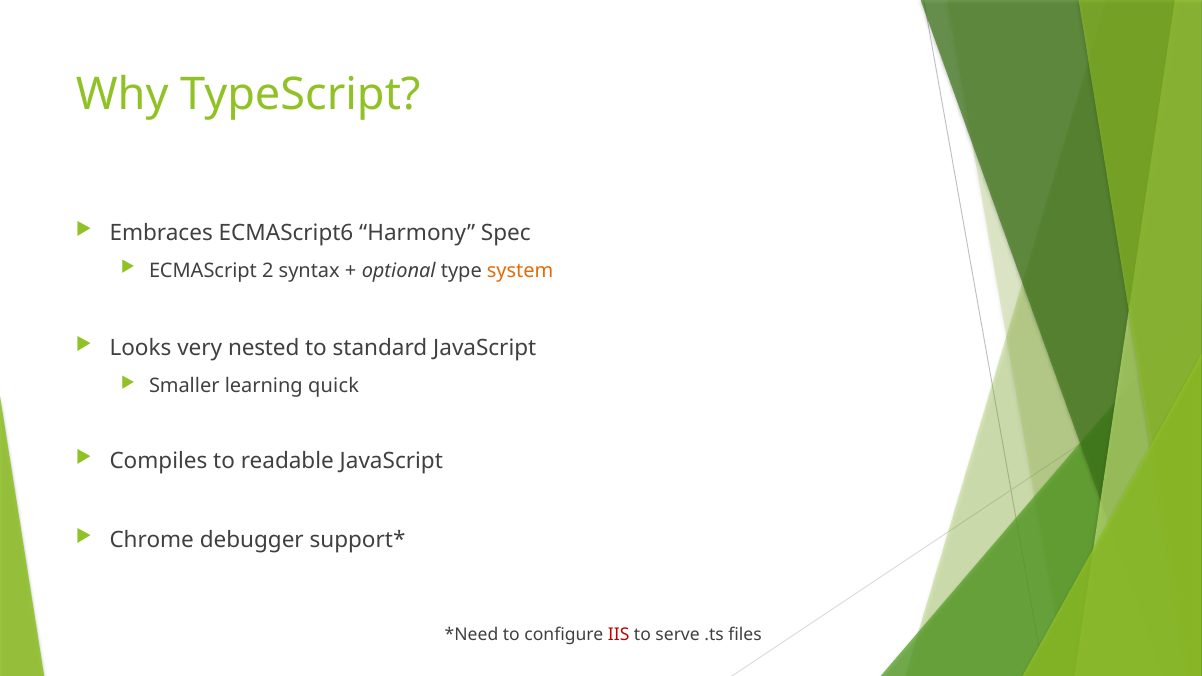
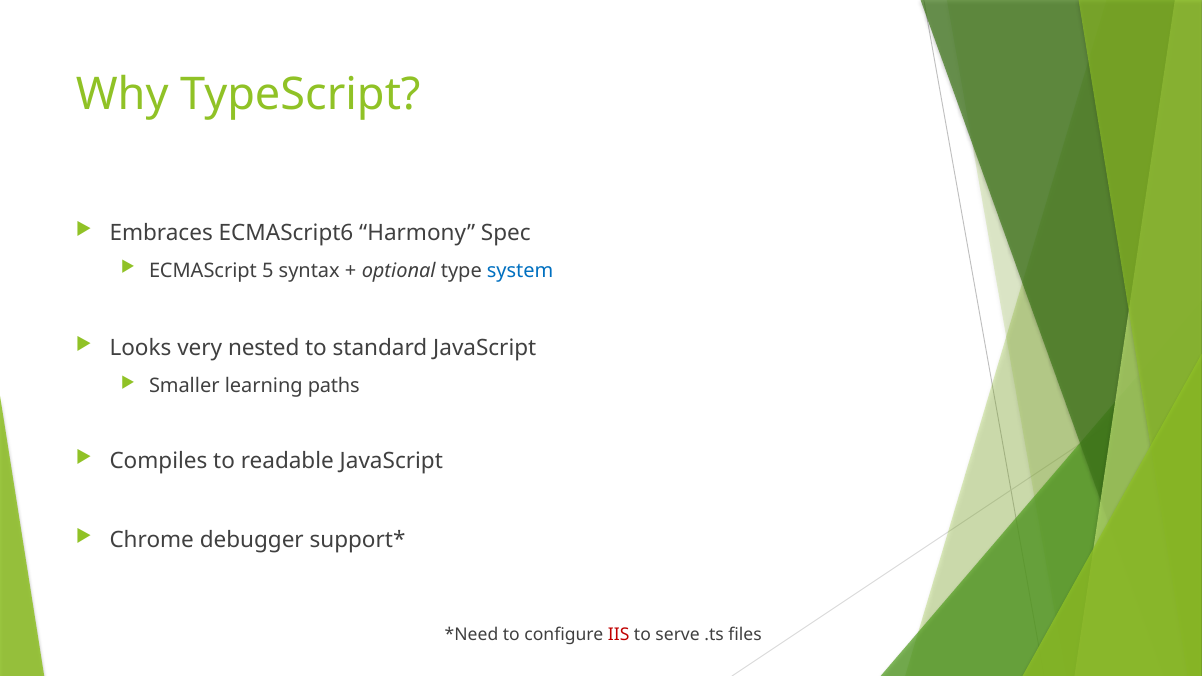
2: 2 -> 5
system colour: orange -> blue
quick: quick -> paths
